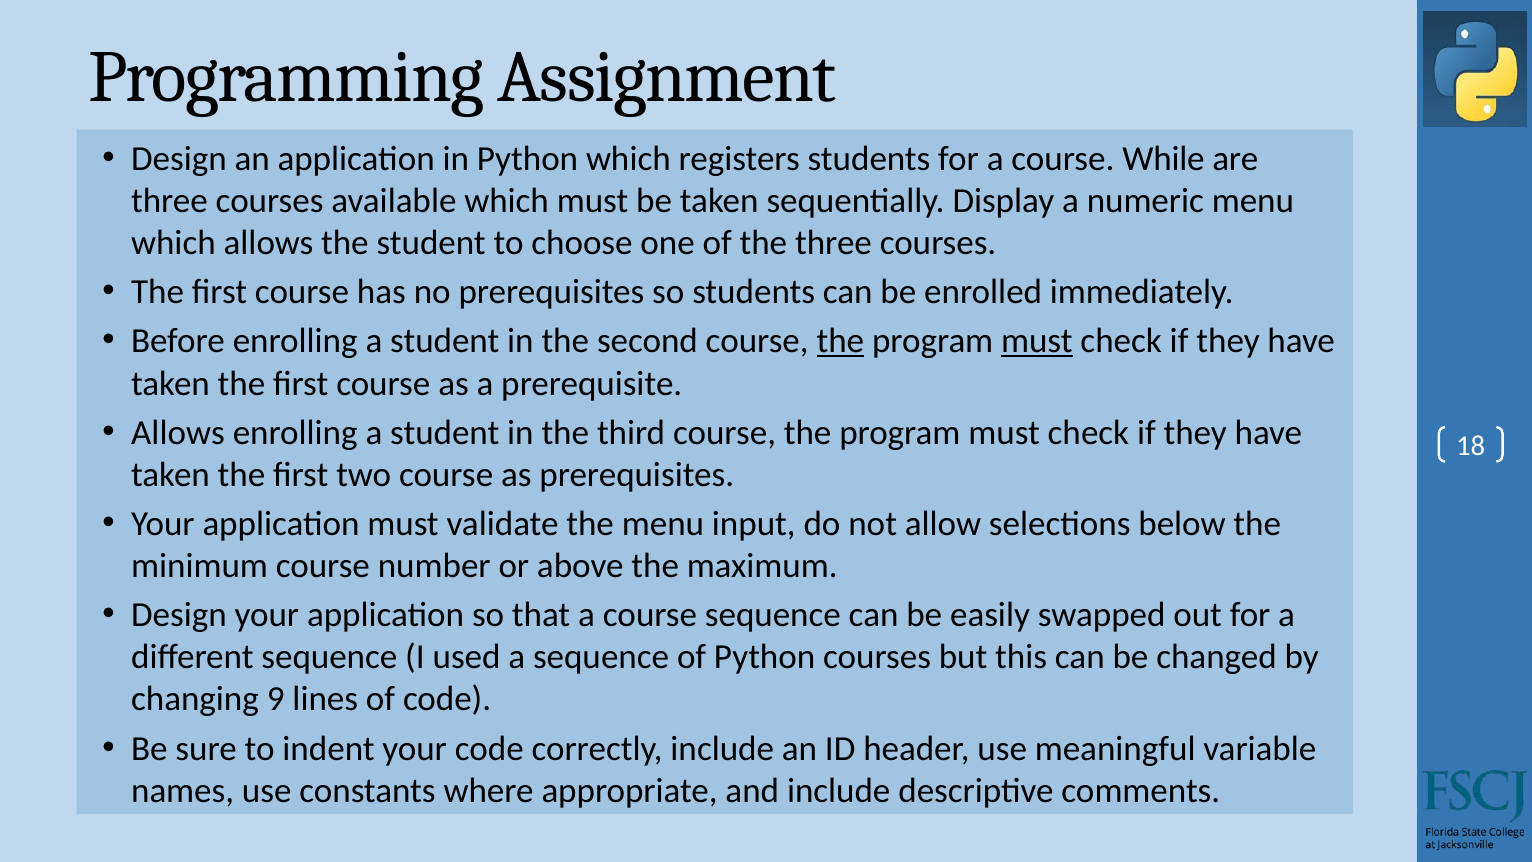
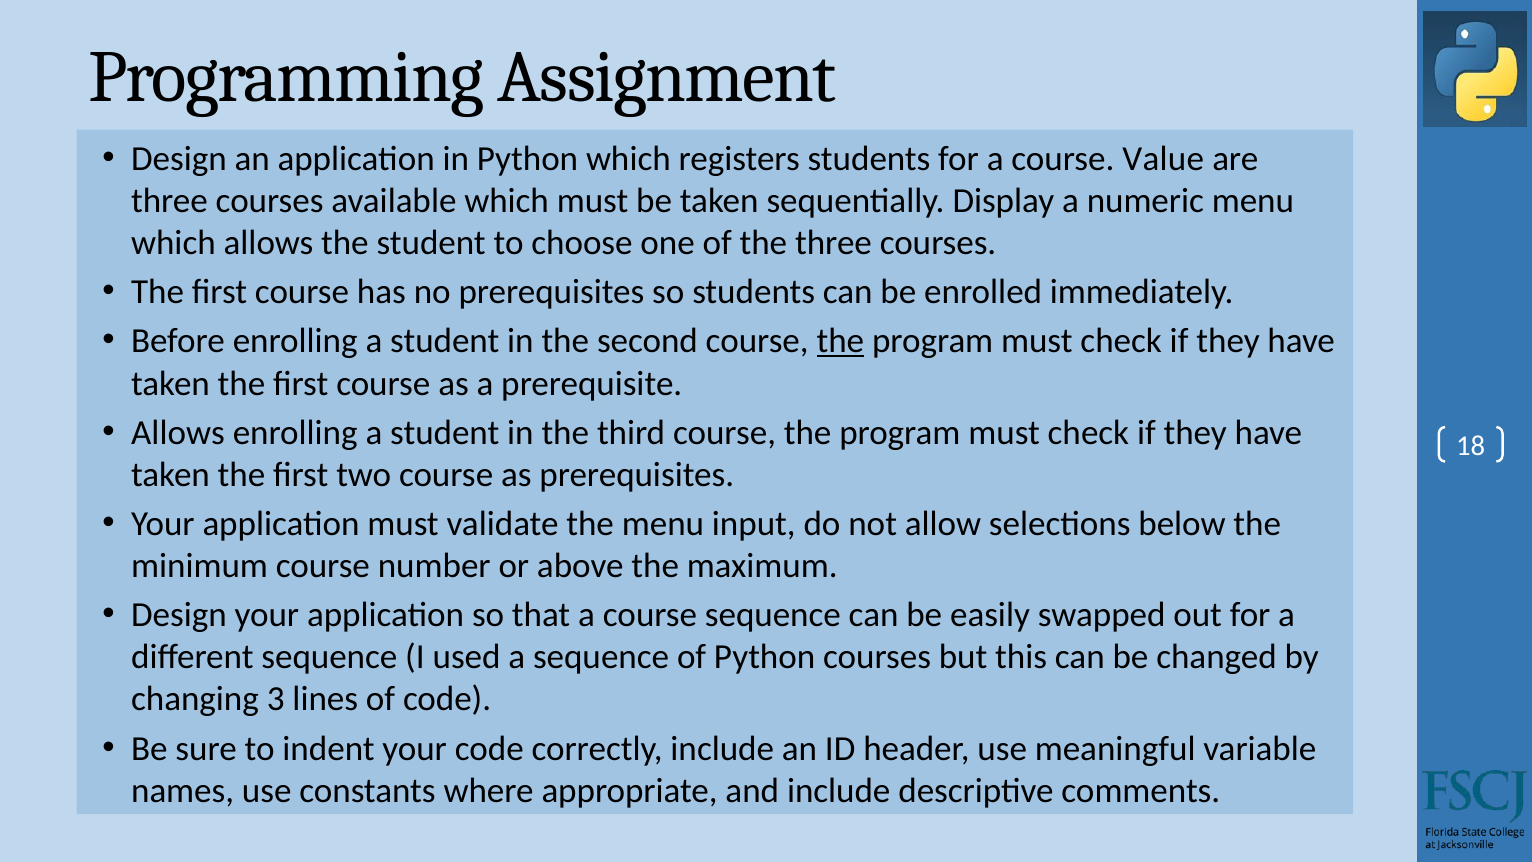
While: While -> Value
must at (1037, 341) underline: present -> none
9: 9 -> 3
